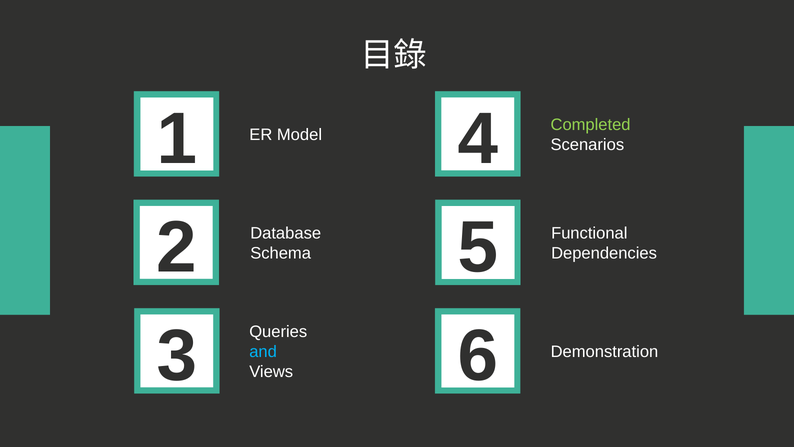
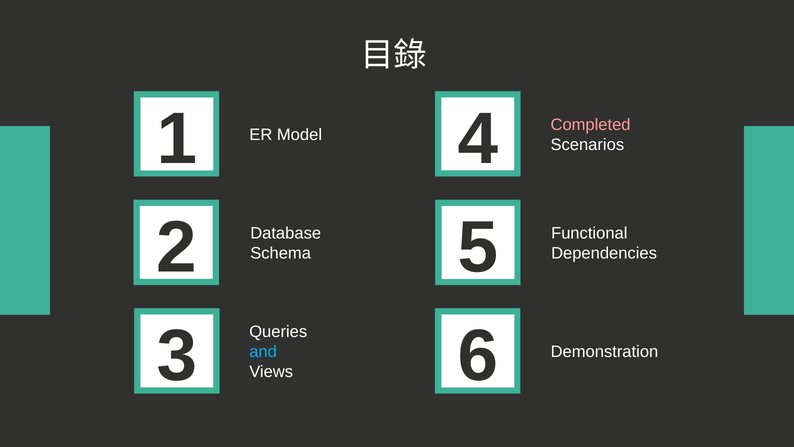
Completed colour: light green -> pink
